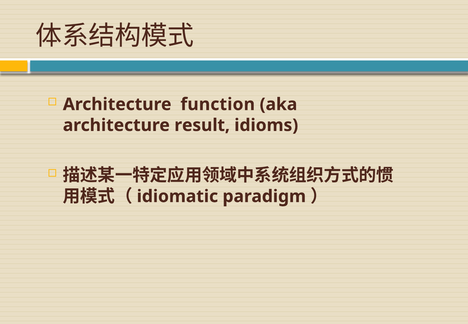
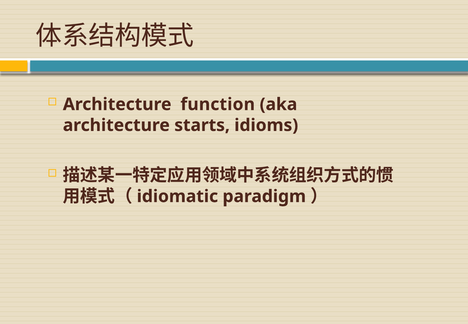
result: result -> starts
